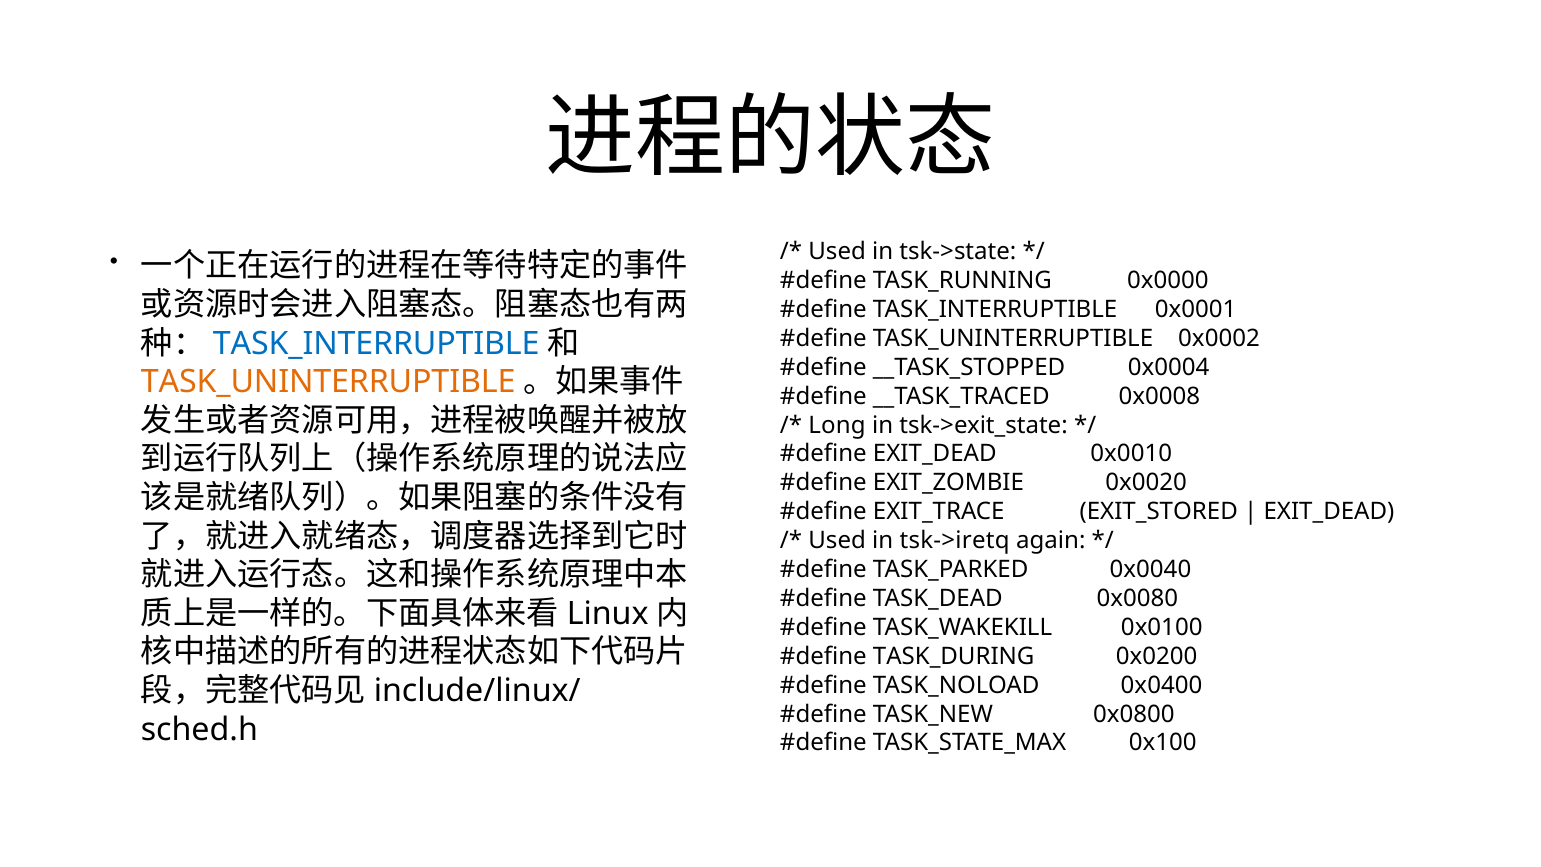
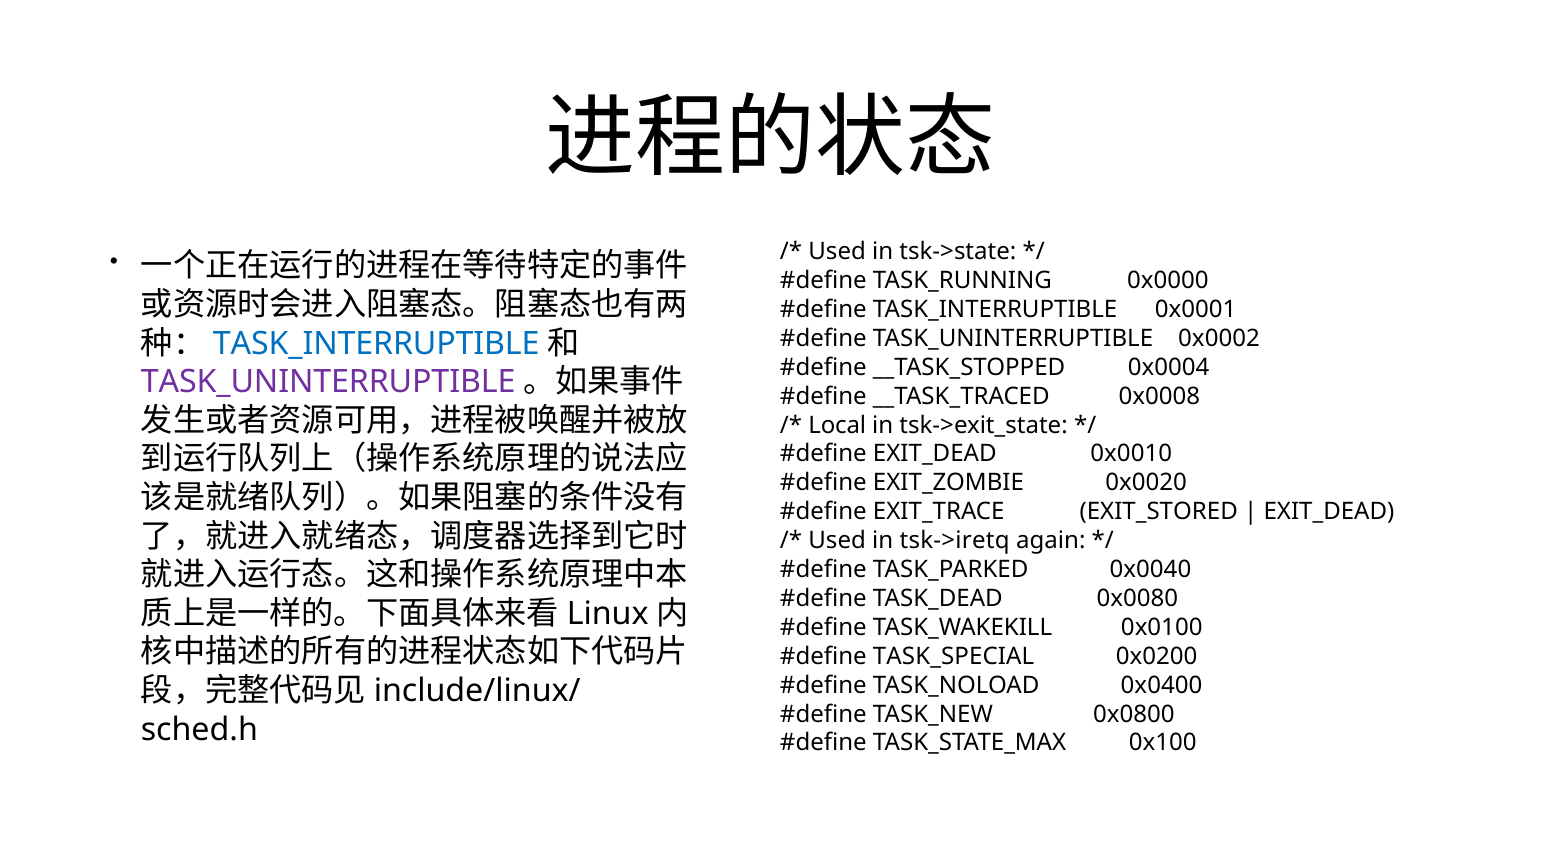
TASK_UNINTERRUPTIBLE at (328, 382) colour: orange -> purple
Long: Long -> Local
TASK_DURING: TASK_DURING -> TASK_SPECIAL
